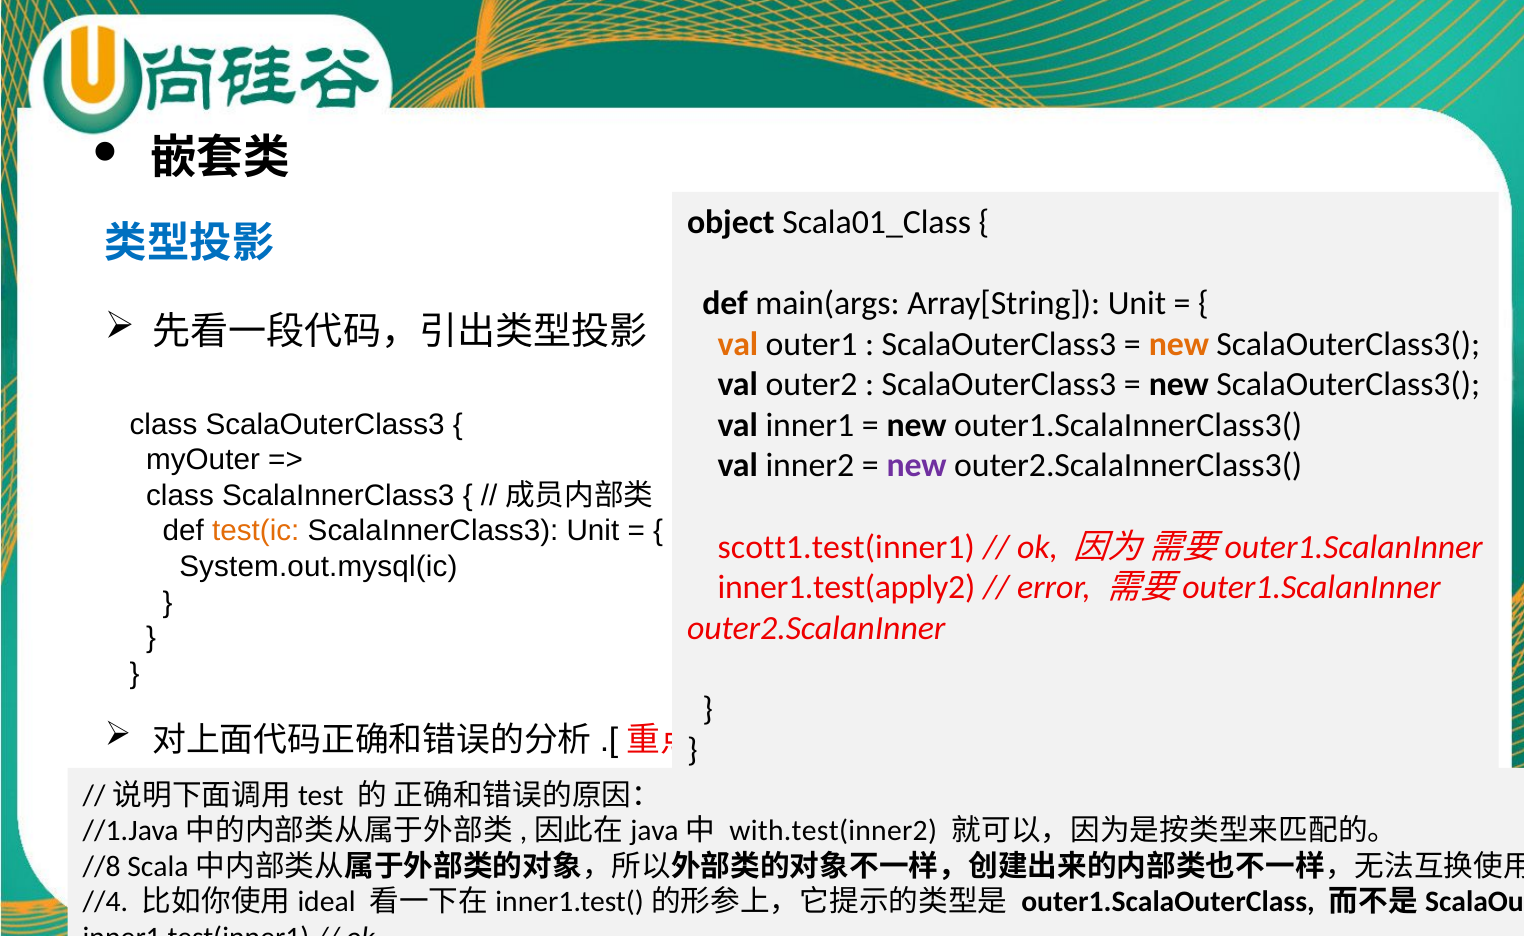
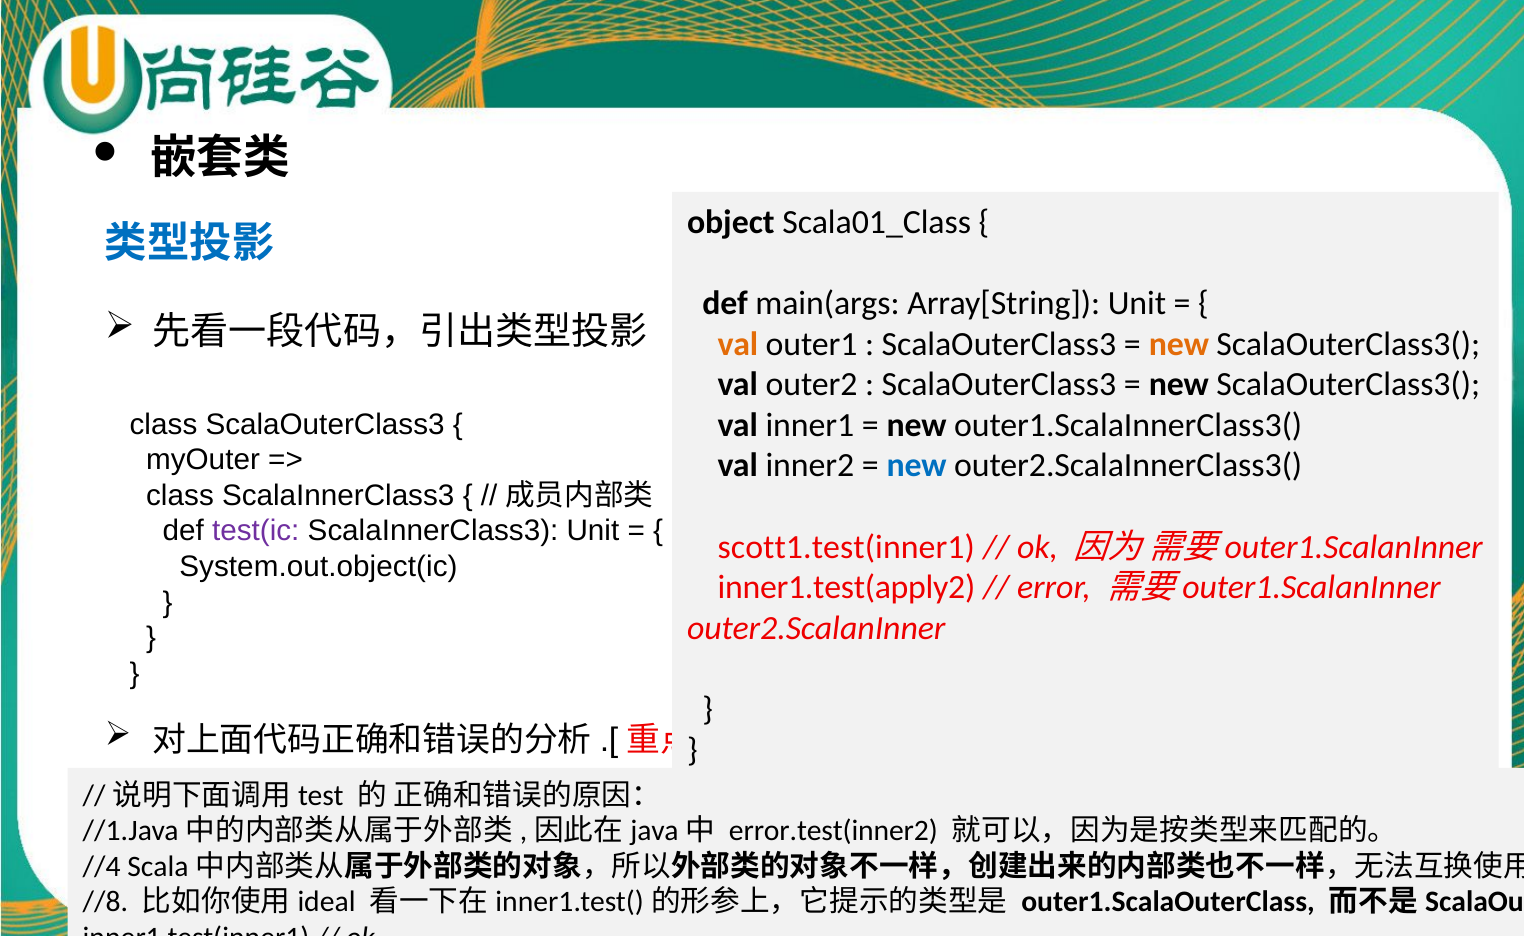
new at (917, 466) colour: purple -> blue
test(ic colour: orange -> purple
System.out.mysql(ic: System.out.mysql(ic -> System.out.object(ic
with.test(inner2: with.test(inner2 -> error.test(inner2
//8: //8 -> //4
//4: //4 -> //8
